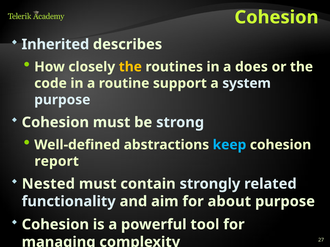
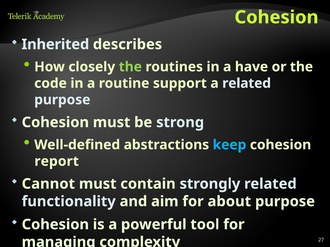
the at (130, 67) colour: yellow -> light green
does: does -> have
a system: system -> related
Nested: Nested -> Cannot
